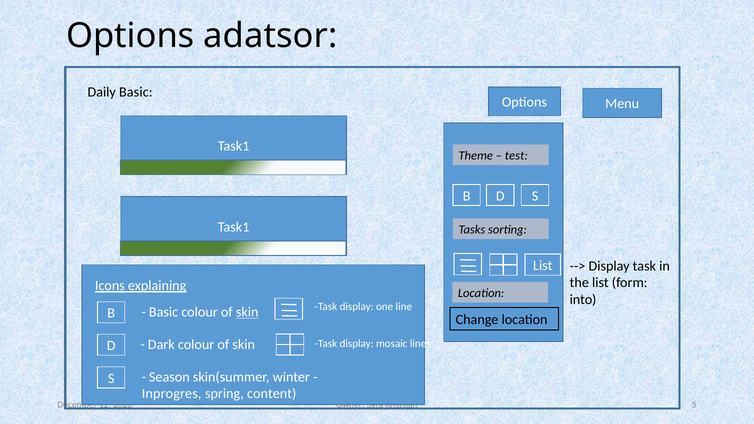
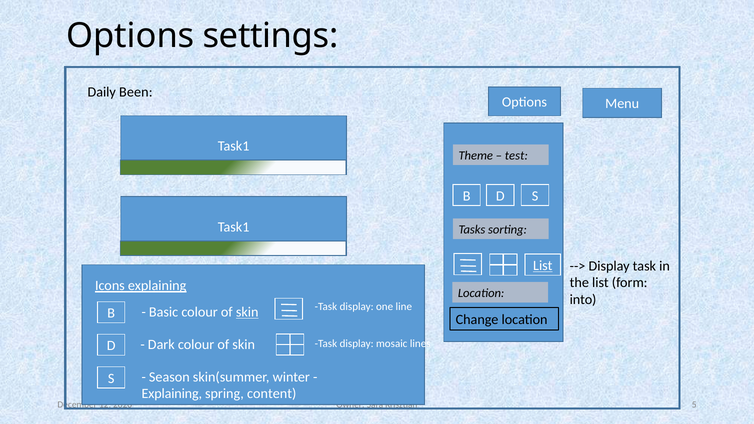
adatsor: adatsor -> settings
Daily Basic: Basic -> Been
List at (543, 266) underline: none -> present
Inprogres at (172, 394): Inprogres -> Explaining
